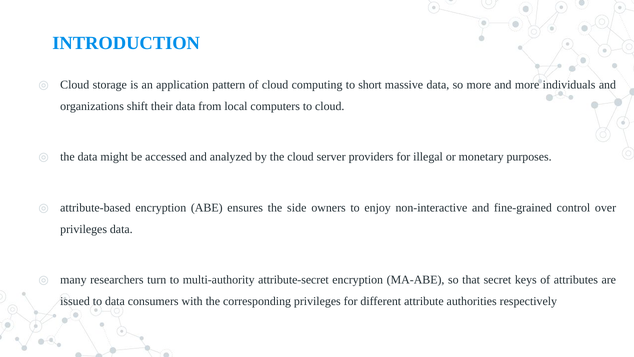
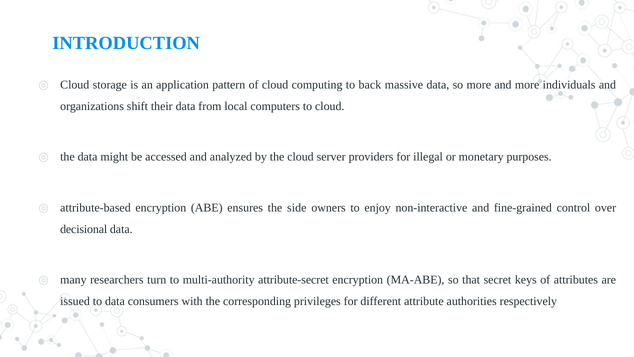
short: short -> back
privileges at (84, 229): privileges -> decisional
